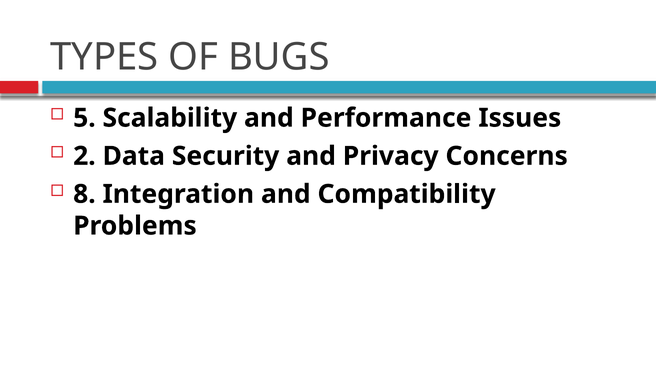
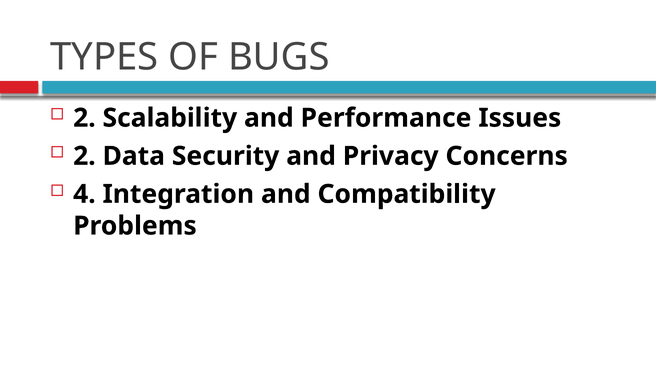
5 at (84, 118): 5 -> 2
8: 8 -> 4
